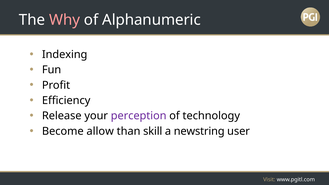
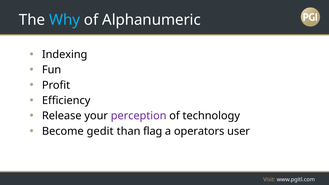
Why colour: pink -> light blue
allow: allow -> gedit
skill: skill -> flag
newstring: newstring -> operators
